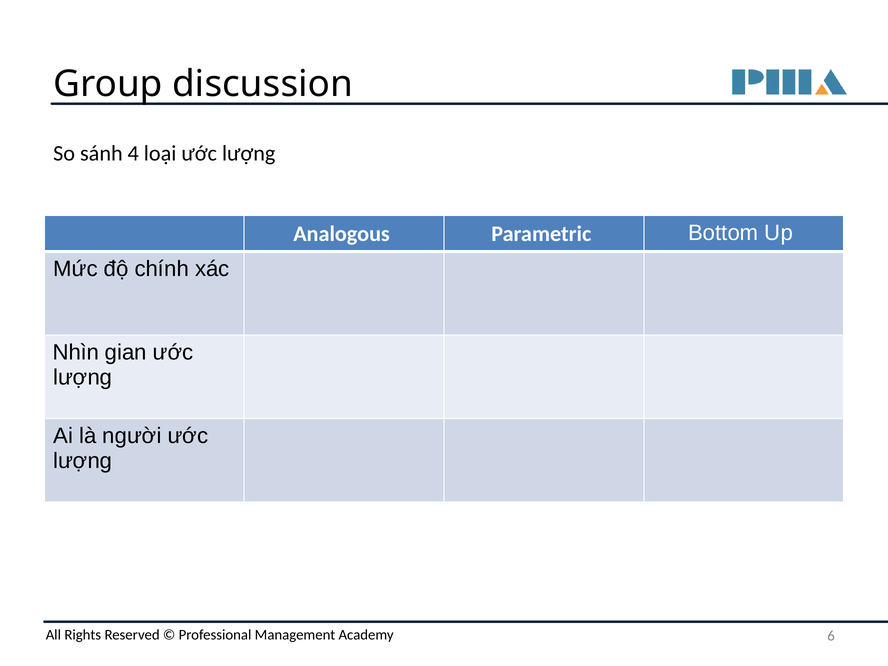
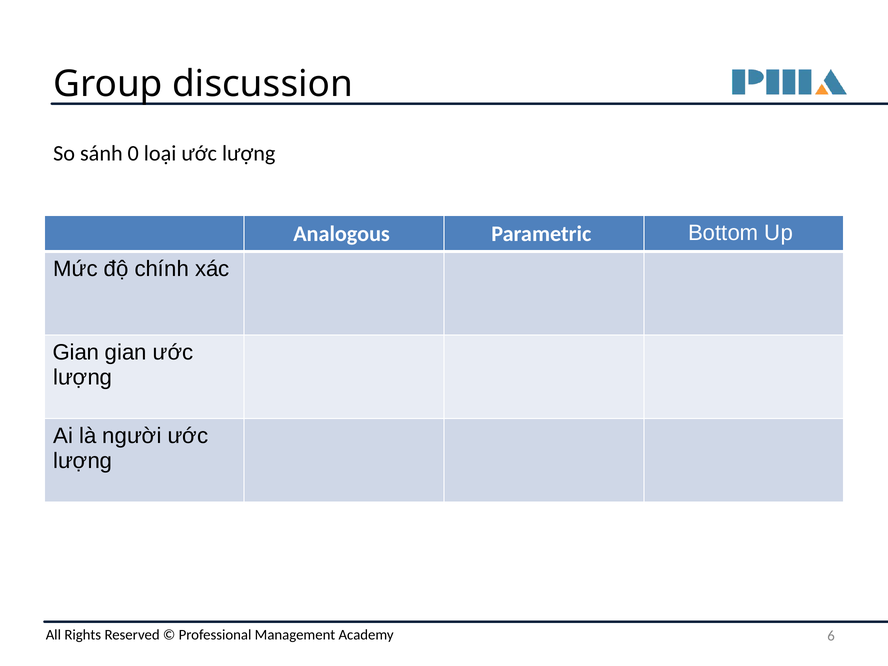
4: 4 -> 0
Nhìn at (76, 352): Nhìn -> Gian
